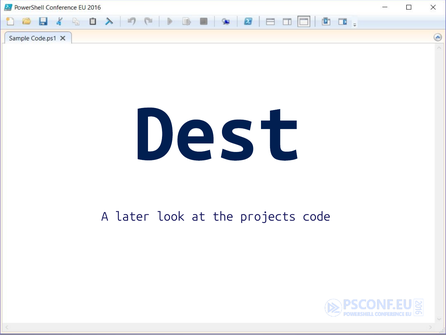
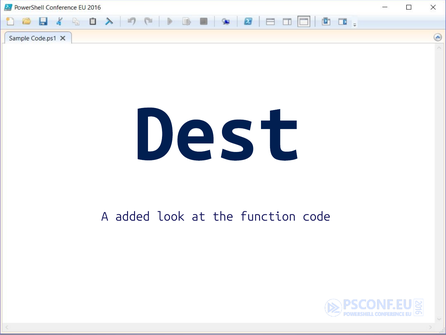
later: later -> added
projects: projects -> function
